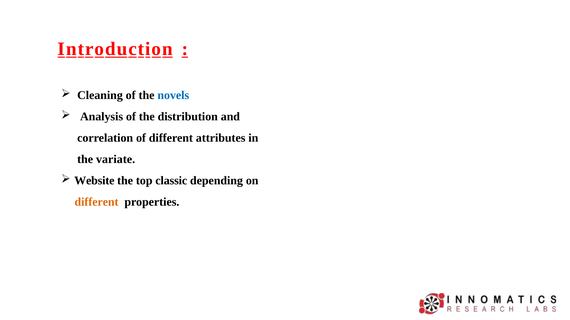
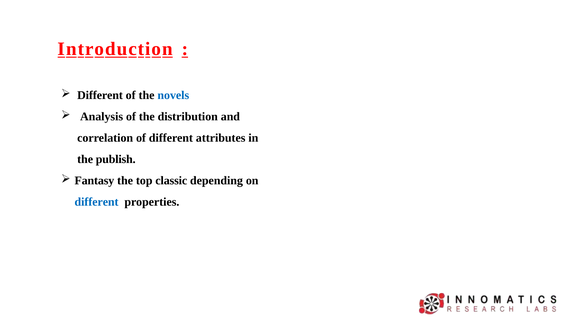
Cleaning at (100, 96): Cleaning -> Different
variate: variate -> publish
Website: Website -> Fantasy
different at (97, 202) colour: orange -> blue
